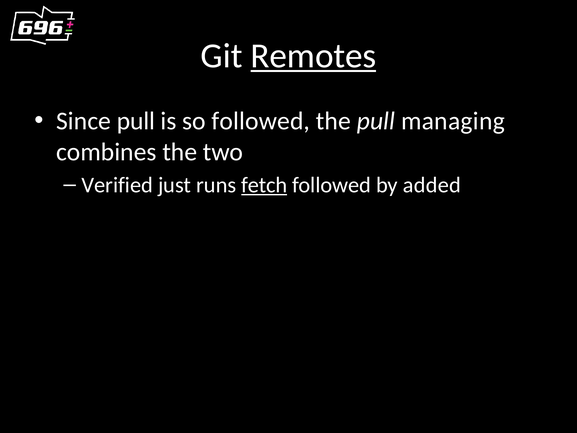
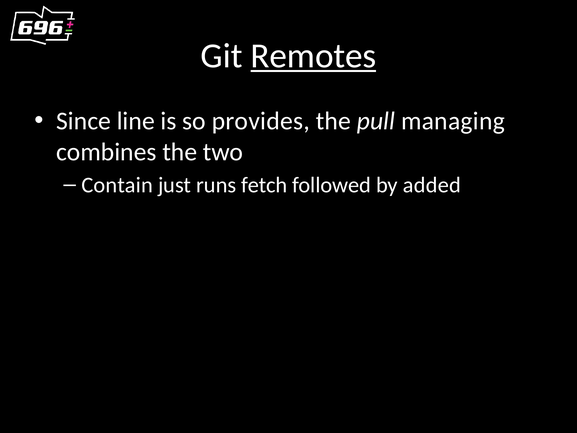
Since pull: pull -> line
so followed: followed -> provides
Verified: Verified -> Contain
fetch underline: present -> none
